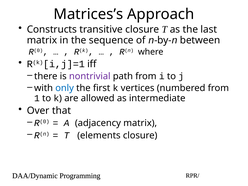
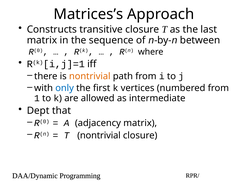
nontrivial at (90, 76) colour: purple -> orange
Over: Over -> Dept
T elements: elements -> nontrivial
